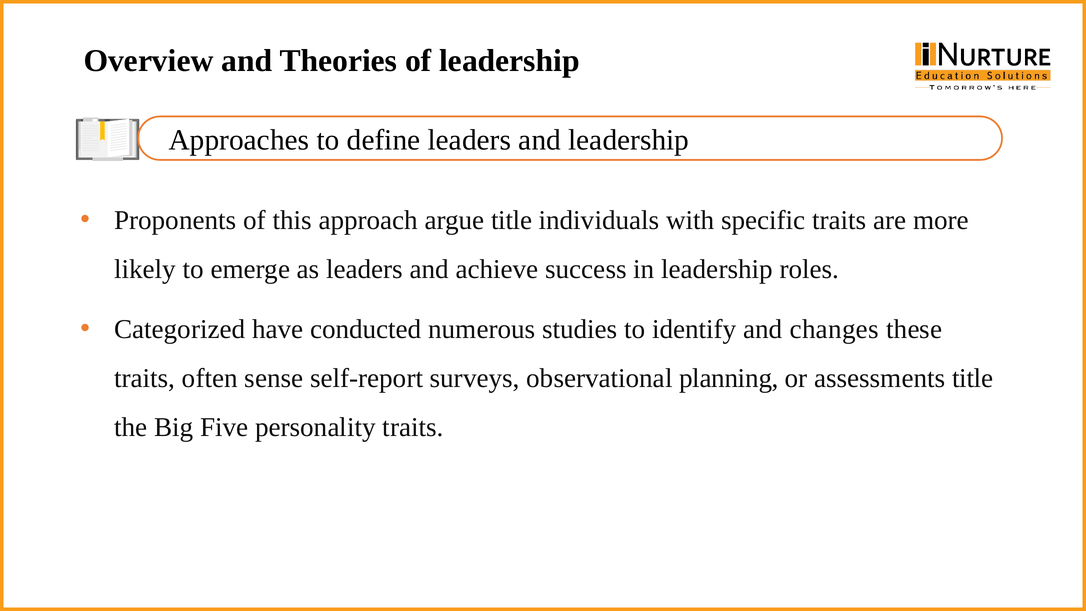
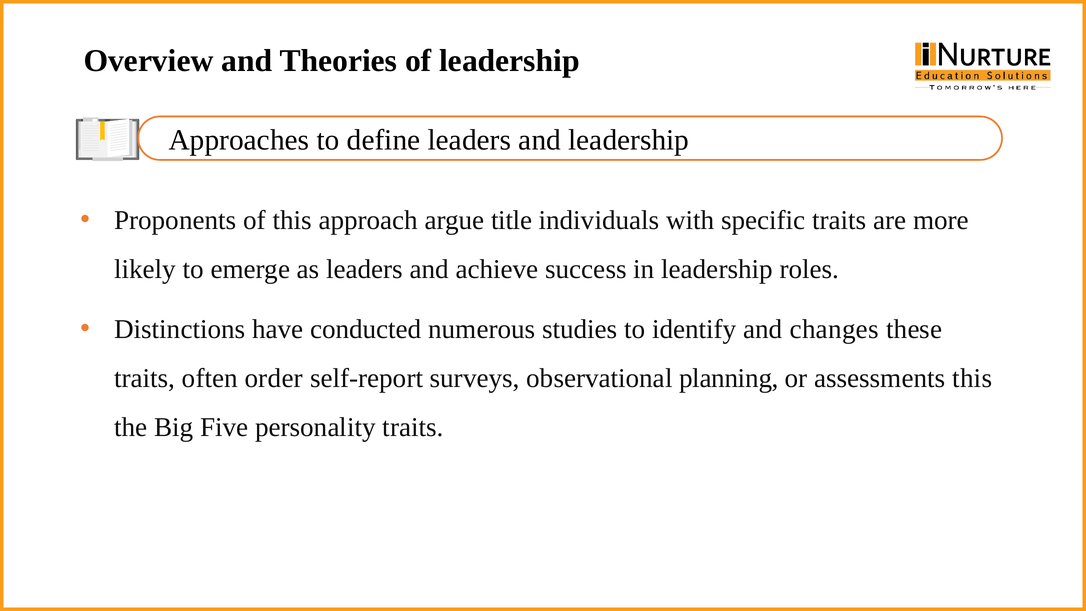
Categorized: Categorized -> Distinctions
sense: sense -> order
assessments title: title -> this
